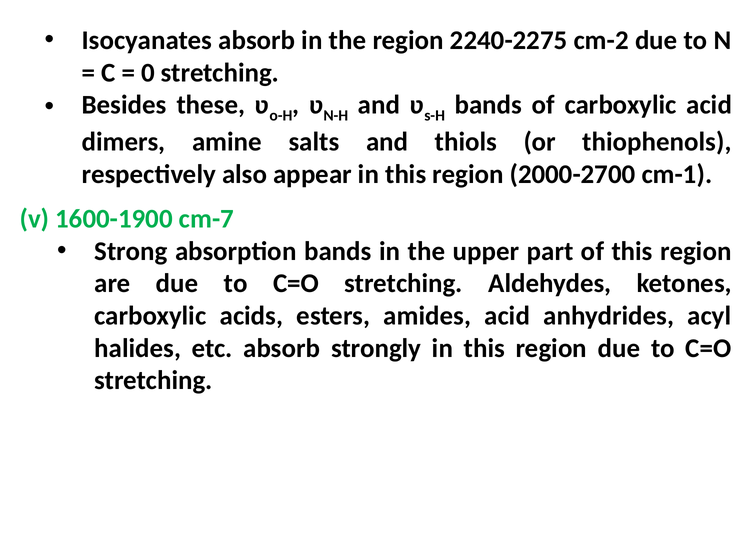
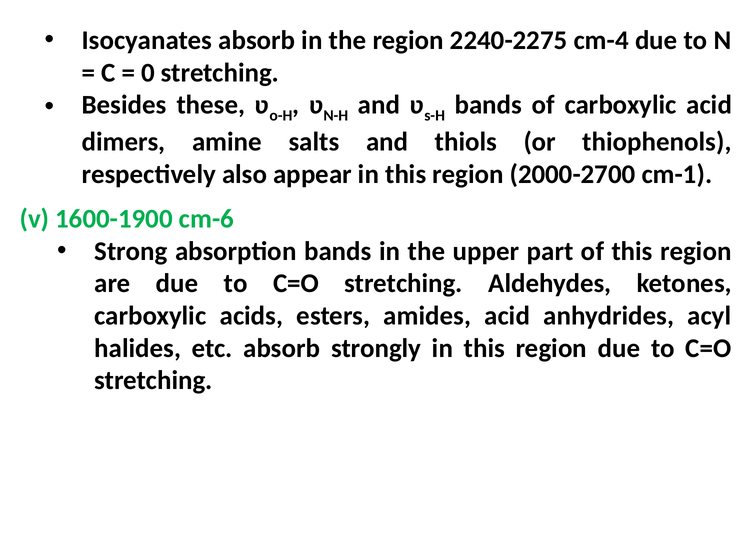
cm-2: cm-2 -> cm-4
cm-7: cm-7 -> cm-6
